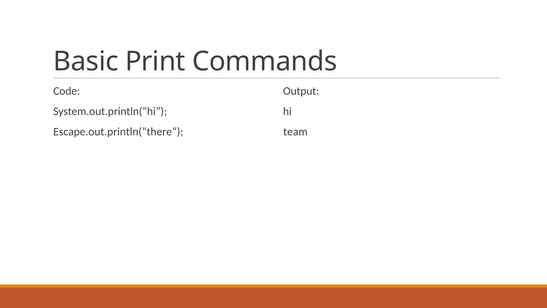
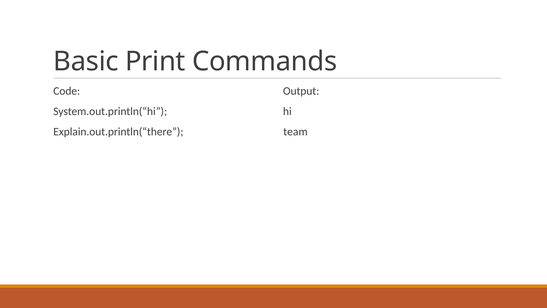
Escape.out.println(“there: Escape.out.println(“there -> Explain.out.println(“there
